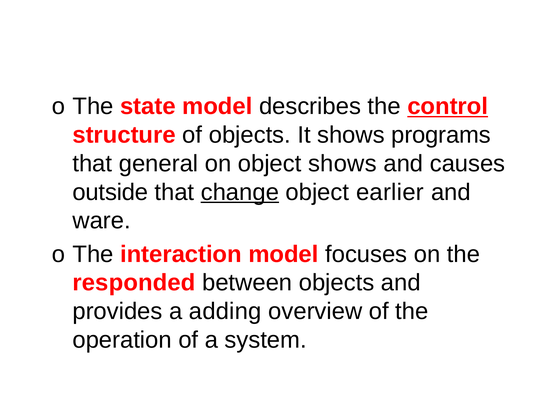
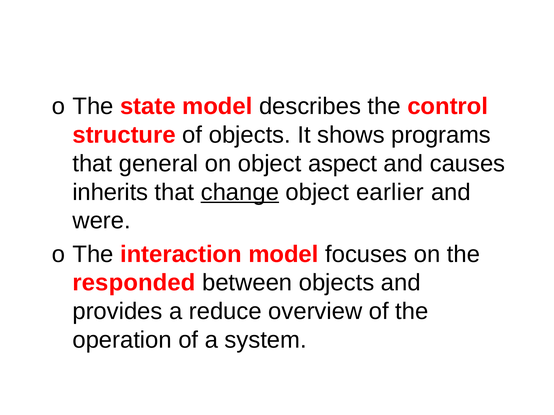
control underline: present -> none
object shows: shows -> aspect
outside: outside -> inherits
ware: ware -> were
adding: adding -> reduce
